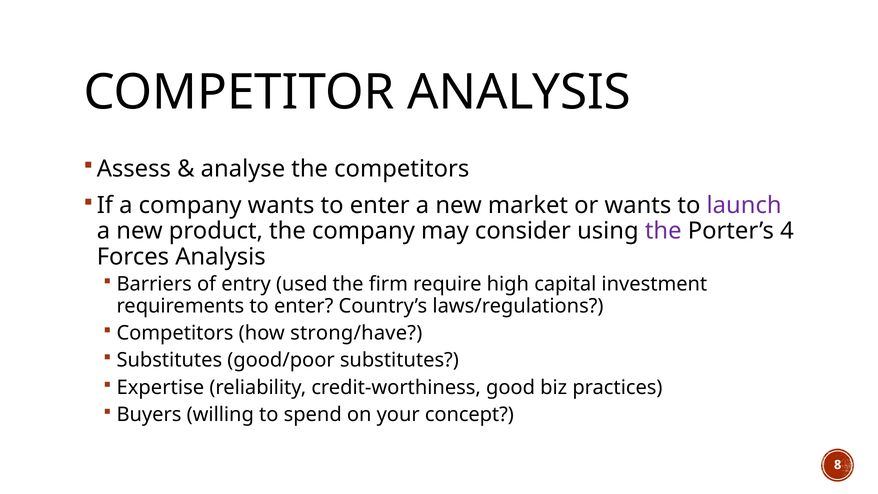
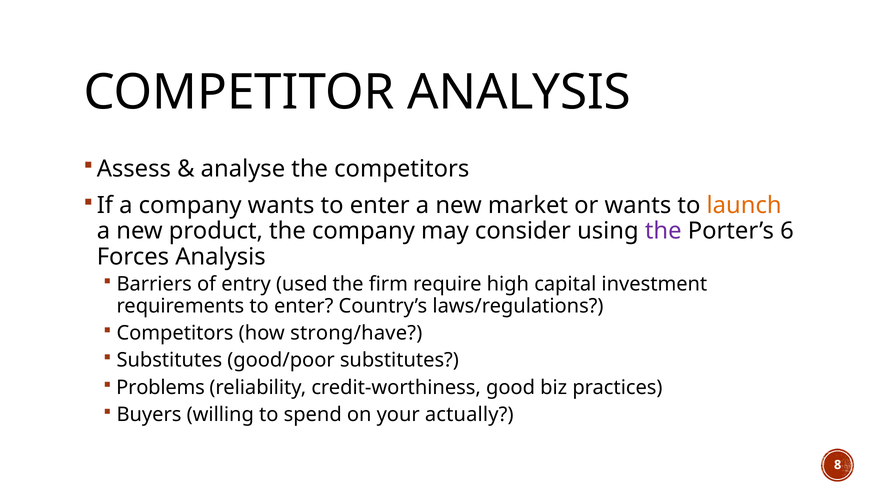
launch colour: purple -> orange
4: 4 -> 6
Expertise: Expertise -> Problems
concept: concept -> actually
